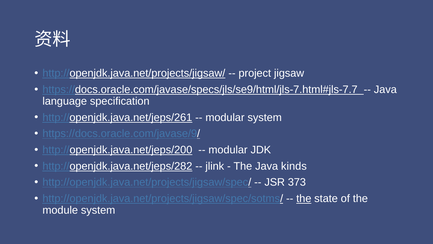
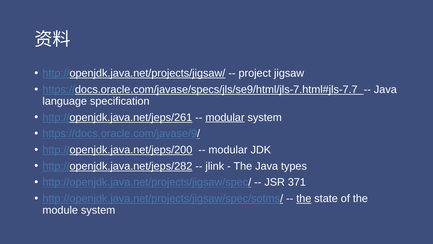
modular at (225, 117) underline: none -> present
kinds: kinds -> types
373: 373 -> 371
